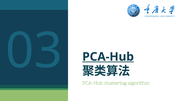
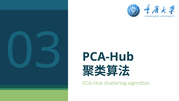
PCA-Hub at (108, 57) underline: present -> none
